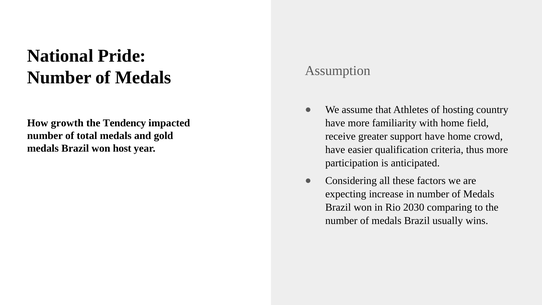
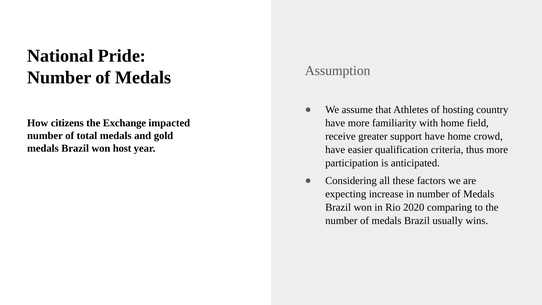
growth: growth -> citizens
Tendency: Tendency -> Exchange
2030: 2030 -> 2020
